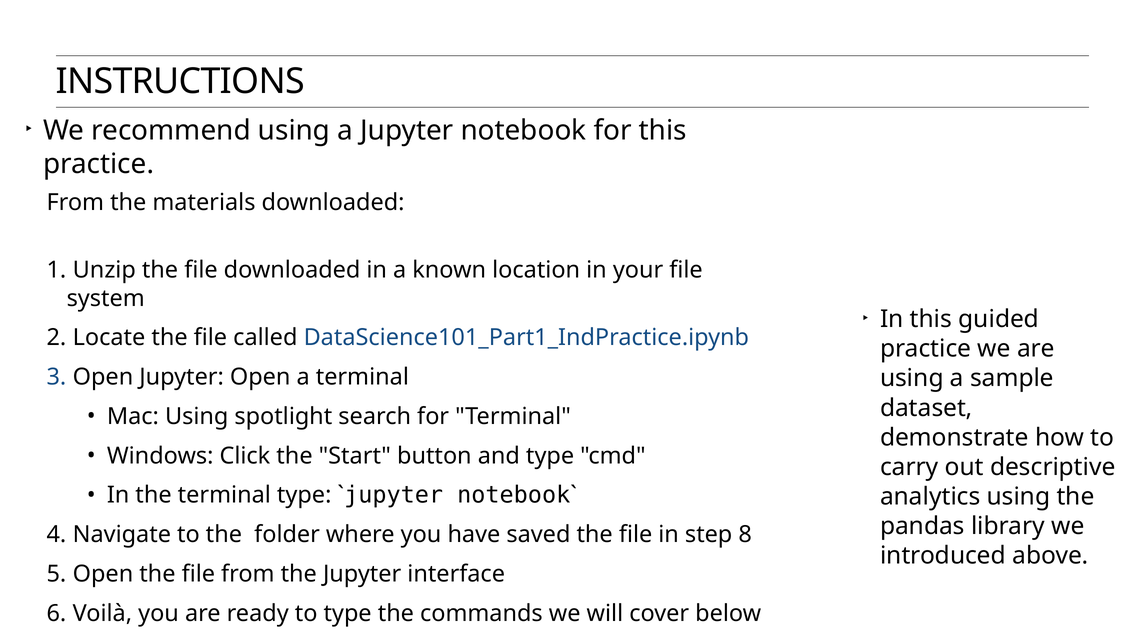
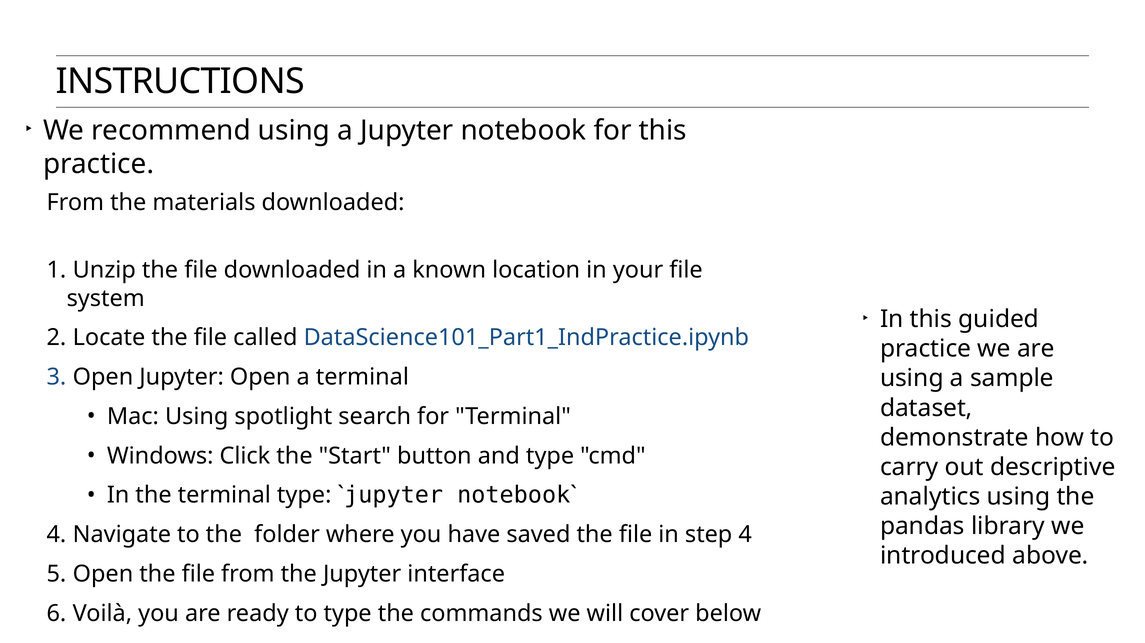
step 8: 8 -> 4
